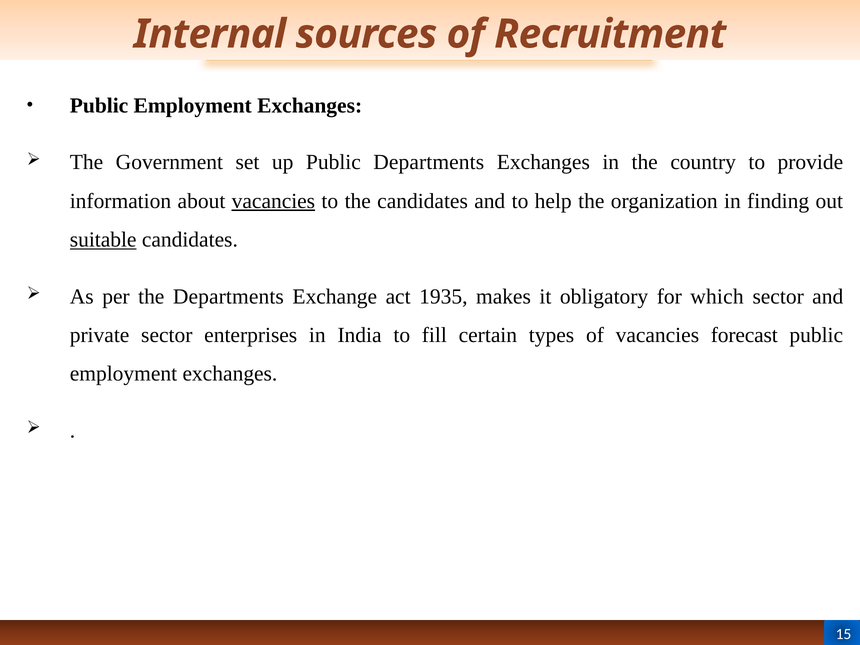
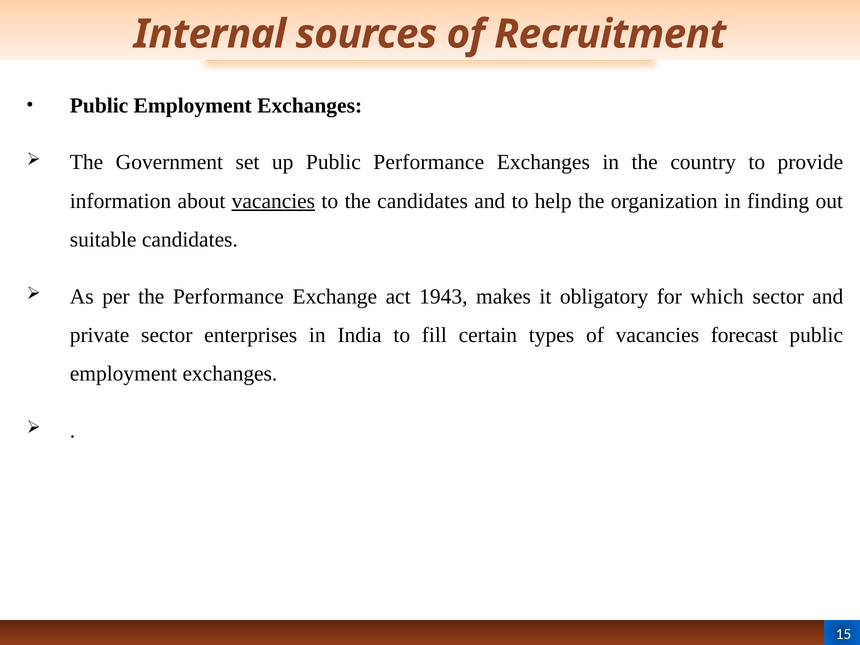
Public Departments: Departments -> Performance
suitable underline: present -> none
the Departments: Departments -> Performance
1935: 1935 -> 1943
